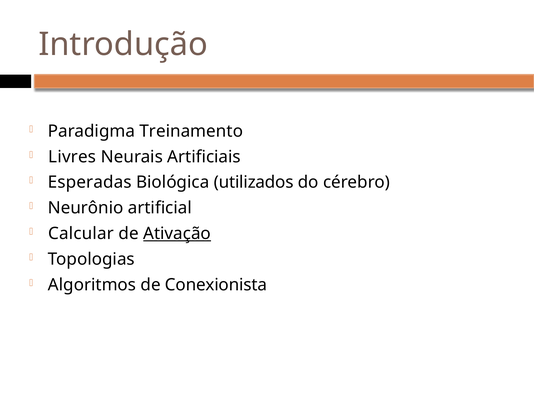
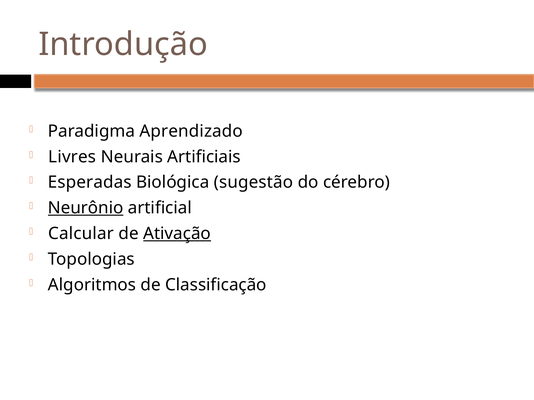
Treinamento: Treinamento -> Aprendizado
utilizados: utilizados -> sugestão
Neurônio underline: none -> present
Conexionista: Conexionista -> Classificação
